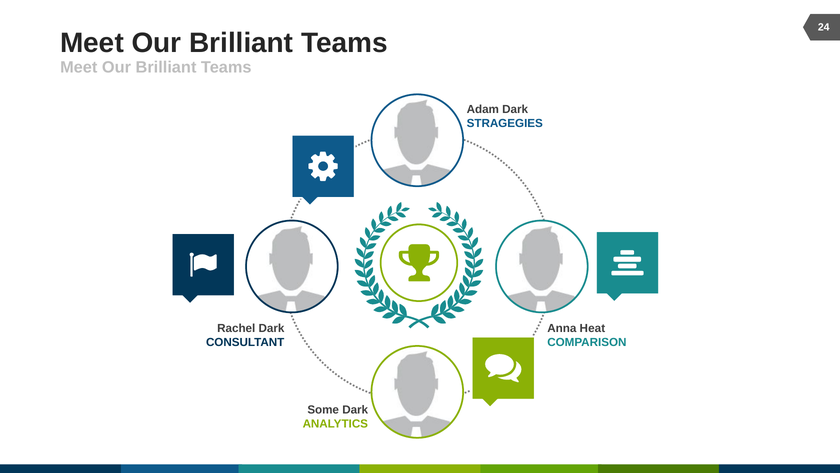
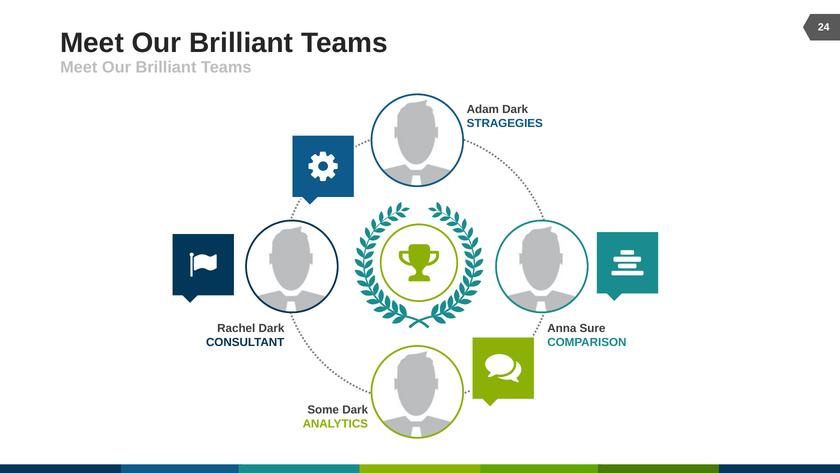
Heat: Heat -> Sure
